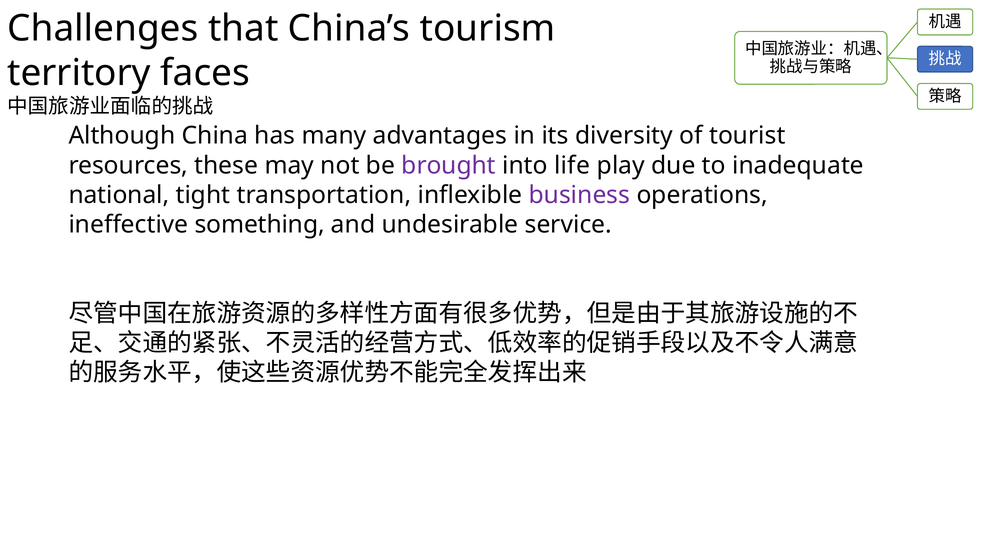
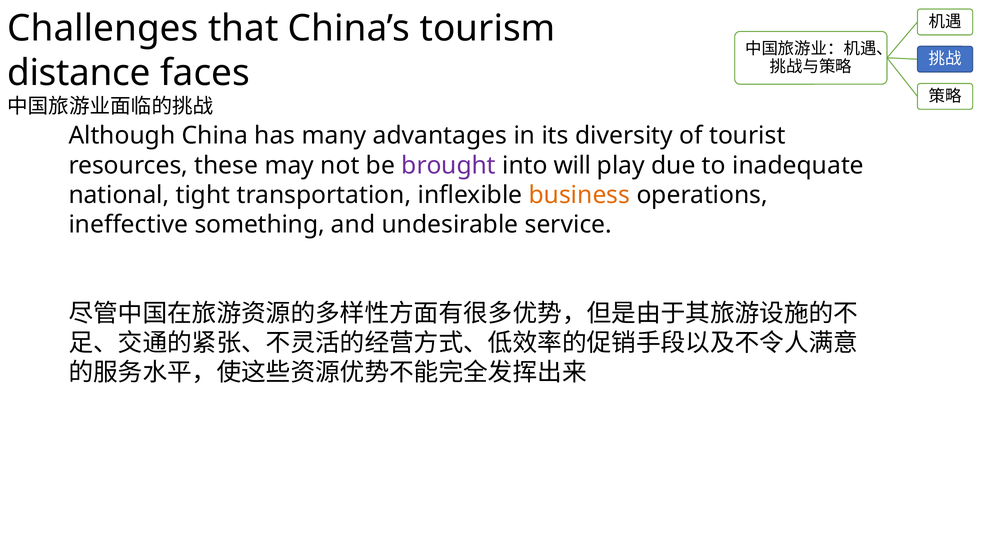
territory: territory -> distance
life: life -> will
business colour: purple -> orange
